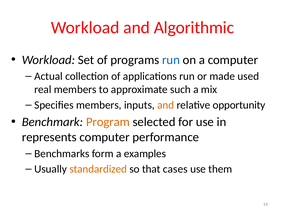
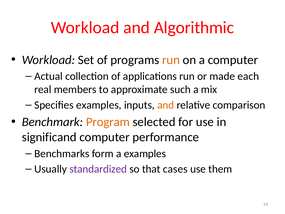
run at (171, 60) colour: blue -> orange
used: used -> each
Specifies members: members -> examples
opportunity: opportunity -> comparison
represents: represents -> significand
standardized colour: orange -> purple
